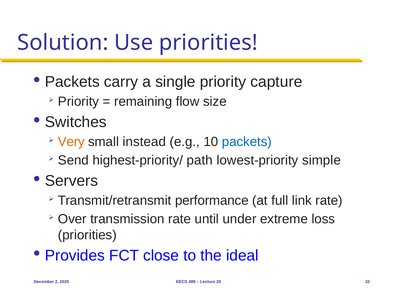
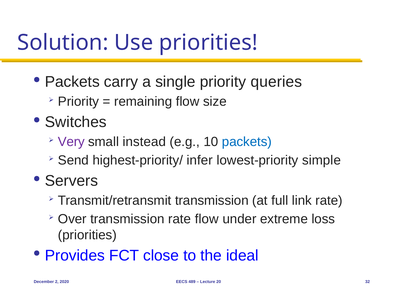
capture: capture -> queries
Very colour: orange -> purple
path: path -> infer
Transmit/retransmit performance: performance -> transmission
rate until: until -> flow
